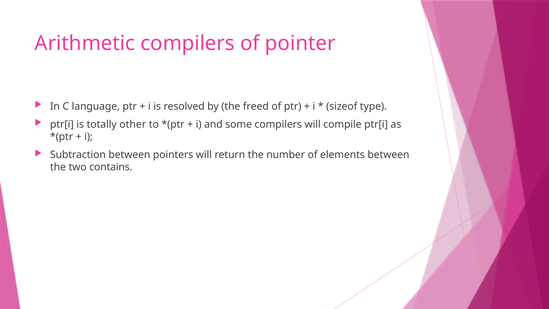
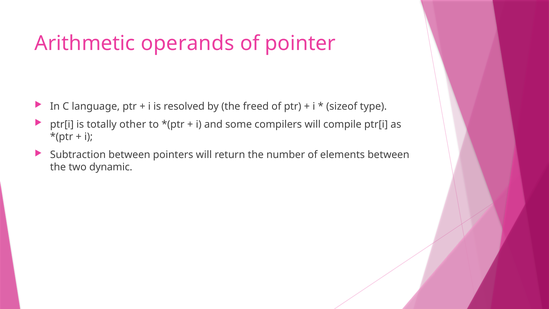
Arithmetic compilers: compilers -> operands
contains: contains -> dynamic
